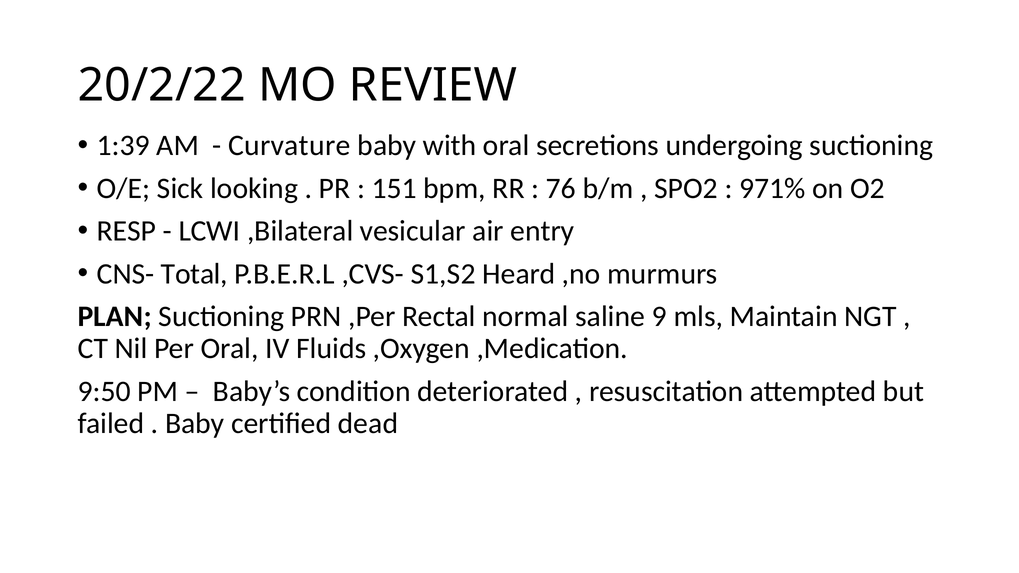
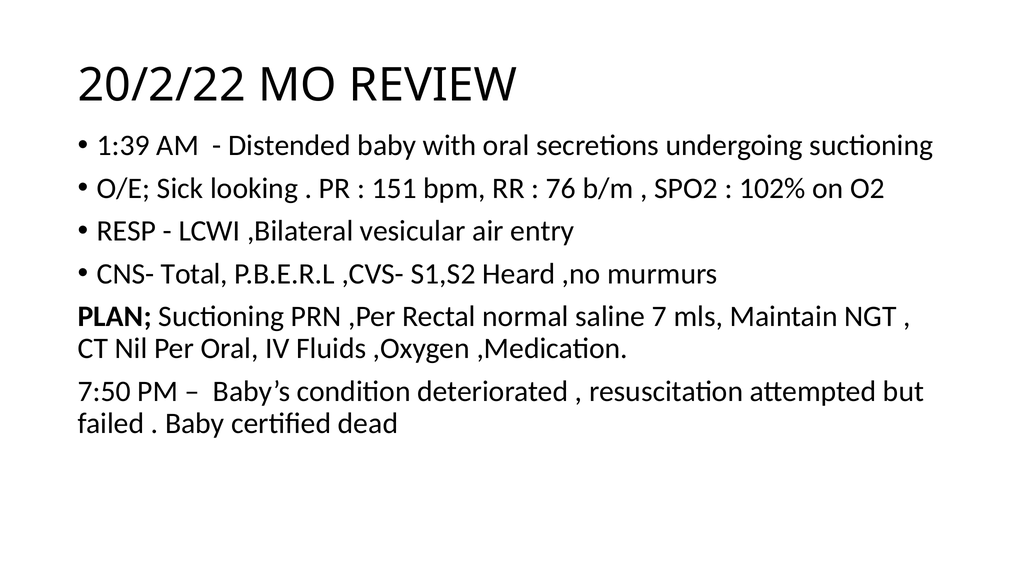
Curvature: Curvature -> Distended
971%: 971% -> 102%
9: 9 -> 7
9:50: 9:50 -> 7:50
